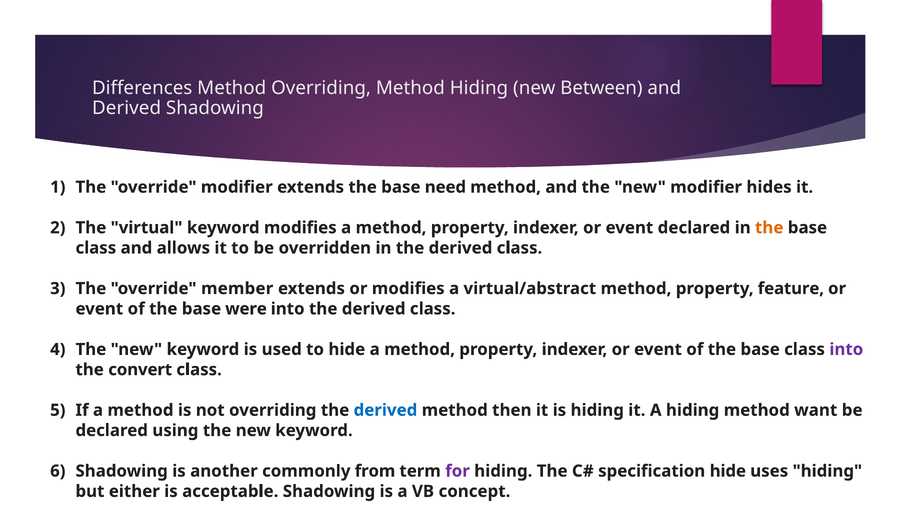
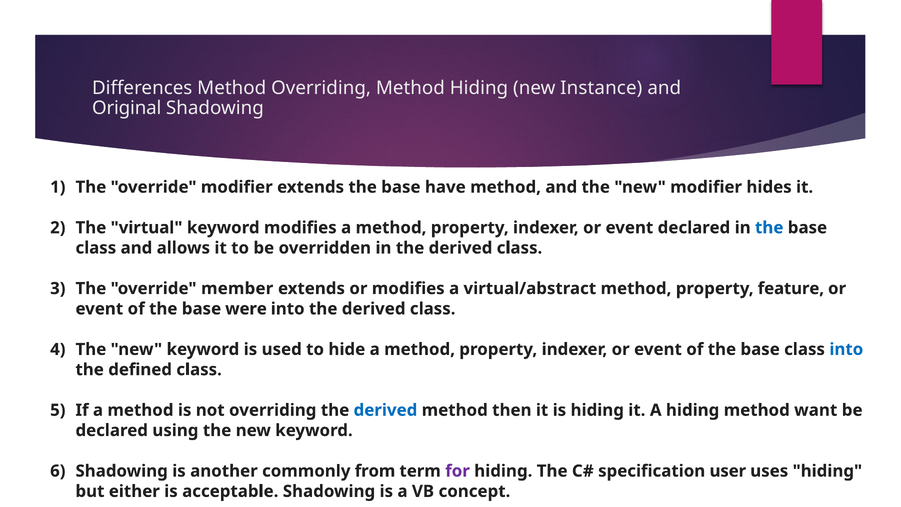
Between: Between -> Instance
Derived at (127, 108): Derived -> Original
need: need -> have
the at (769, 228) colour: orange -> blue
into at (846, 349) colour: purple -> blue
convert: convert -> defined
specification hide: hide -> user
